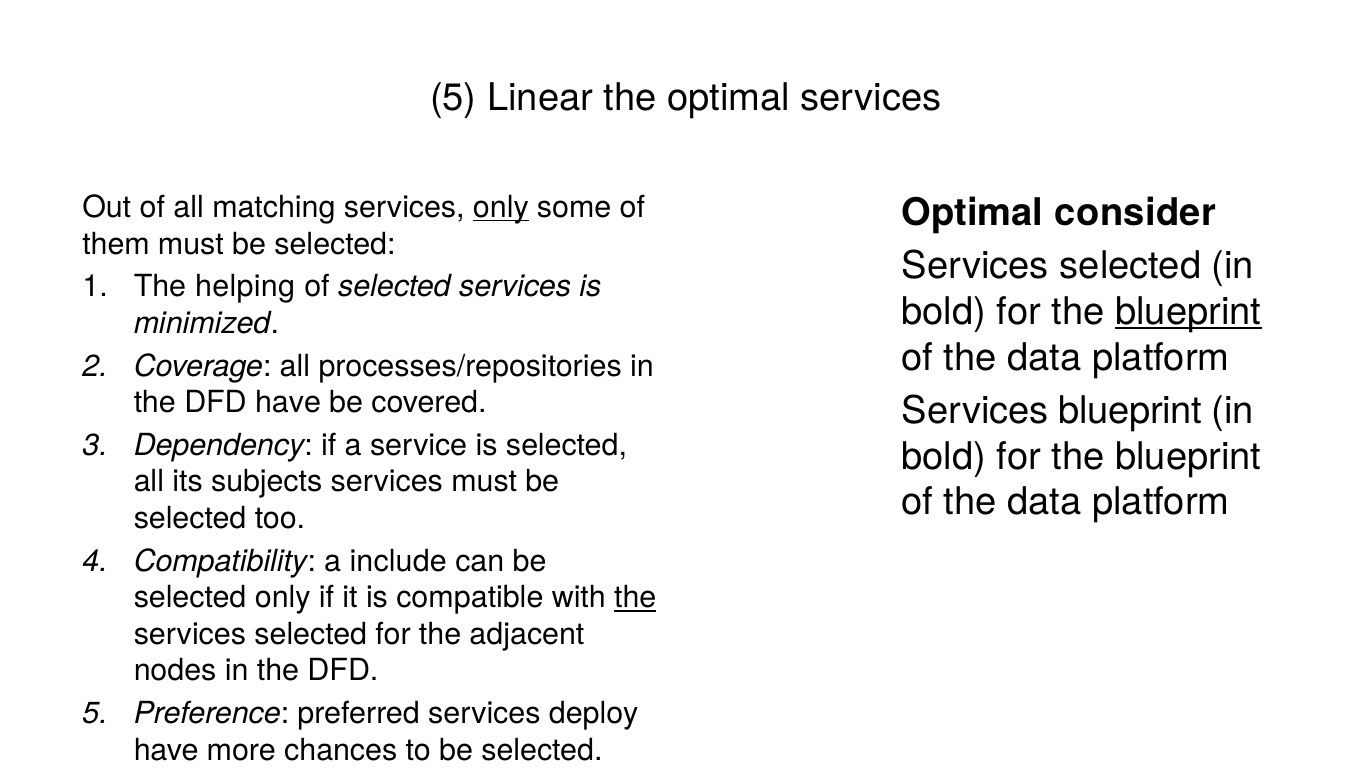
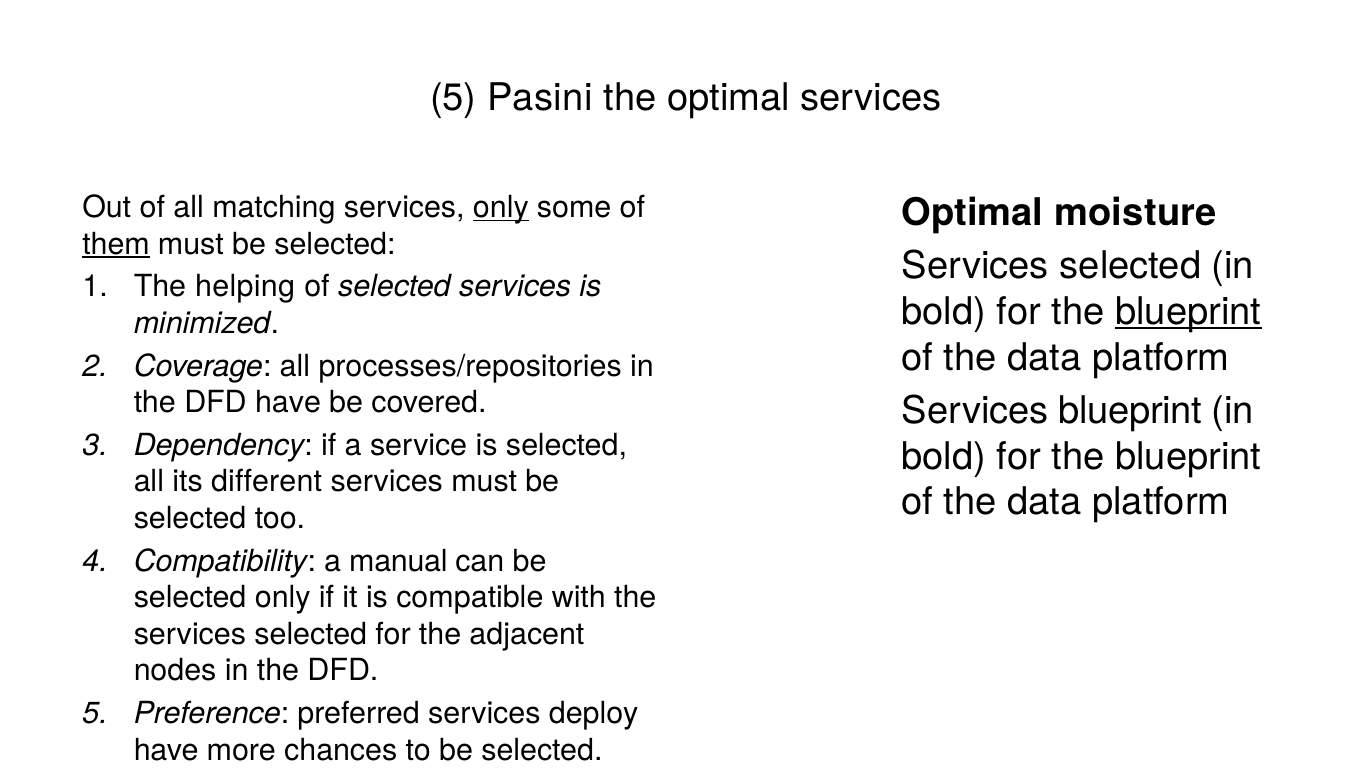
5 Linear: Linear -> Pasini
consider: consider -> moisture
them underline: none -> present
subjects: subjects -> different
include: include -> manual
the at (635, 597) underline: present -> none
